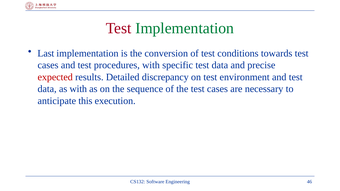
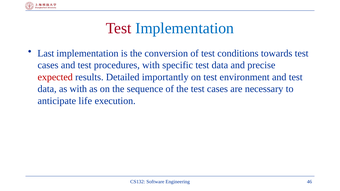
Implementation at (185, 28) colour: green -> blue
discrepancy: discrepancy -> importantly
this: this -> life
